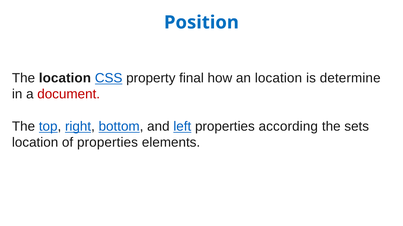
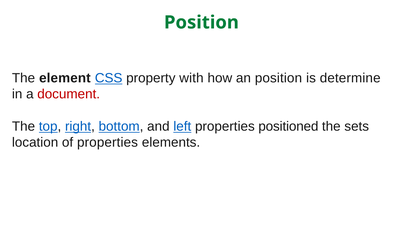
Position at (201, 22) colour: blue -> green
The location: location -> element
final: final -> with
an location: location -> position
according: according -> positioned
